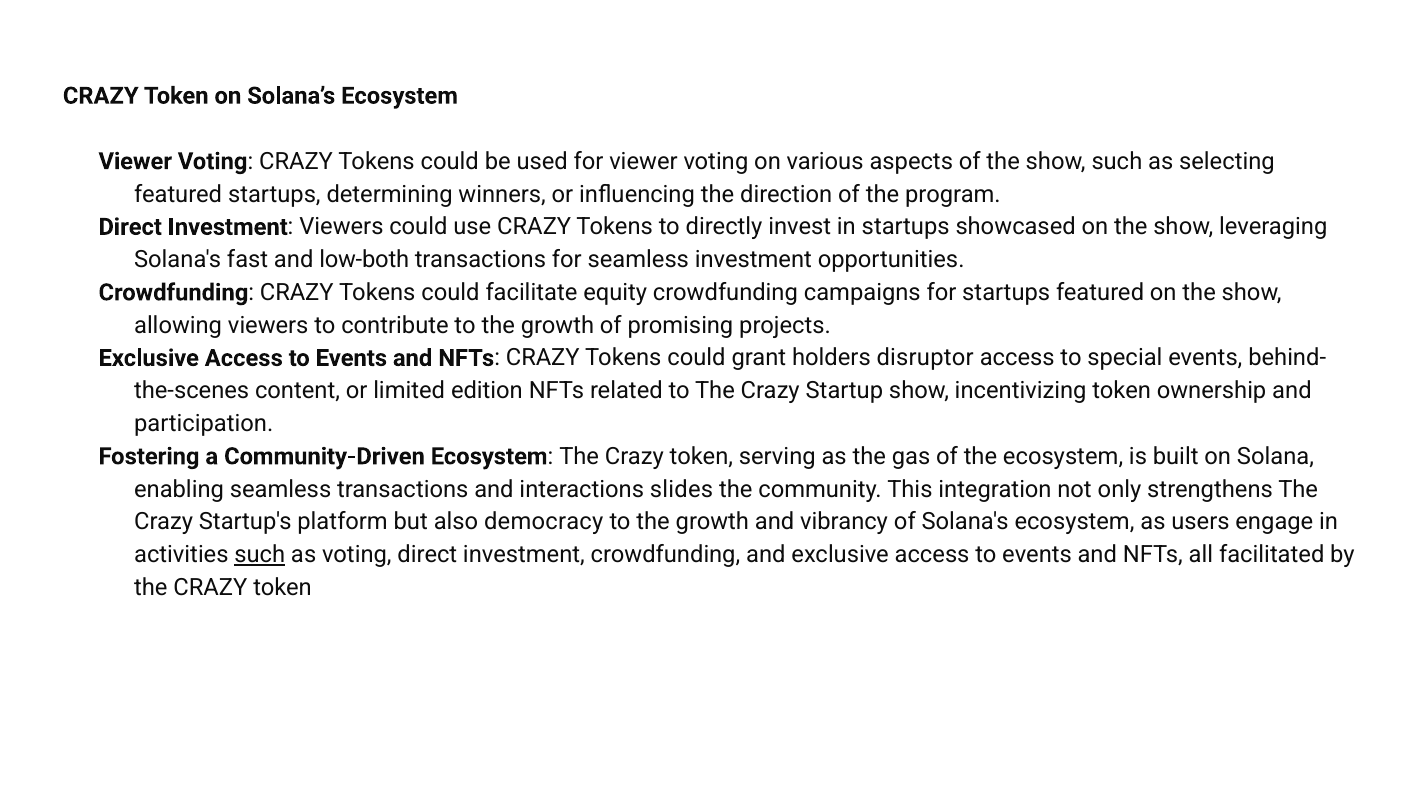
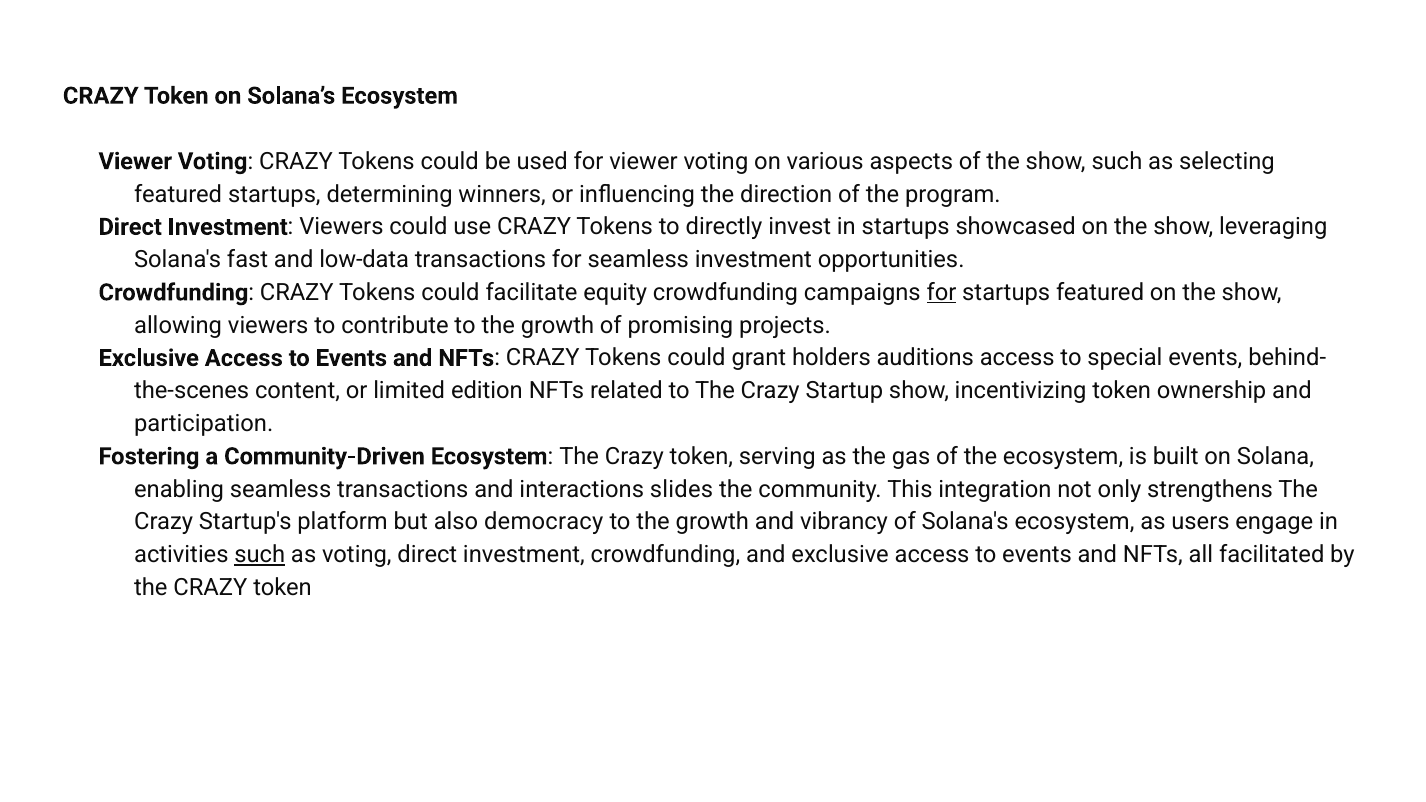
low-both: low-both -> low-data
for at (942, 293) underline: none -> present
disruptor: disruptor -> auditions
